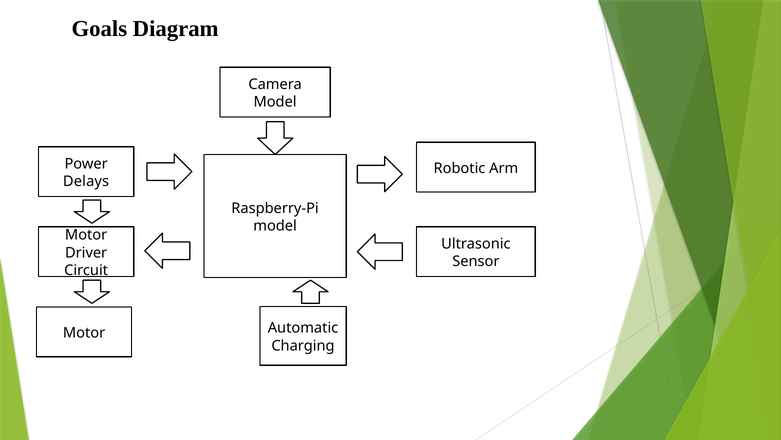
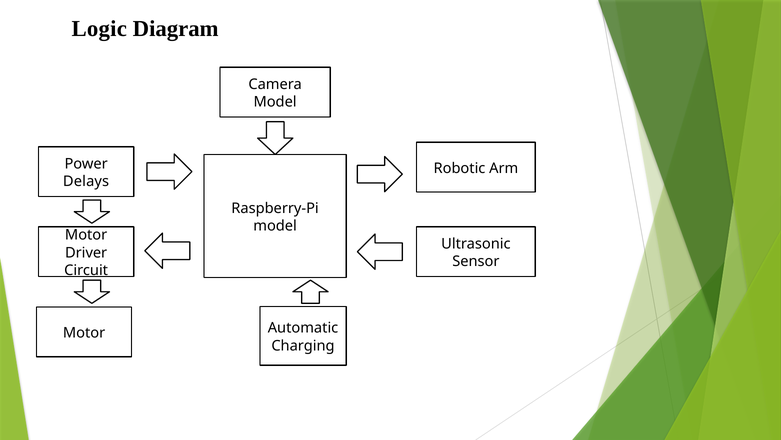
Goals: Goals -> Logic
